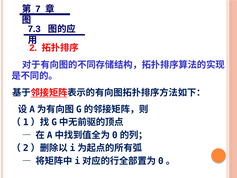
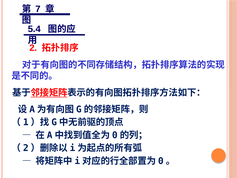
7.3: 7.3 -> 5.4
